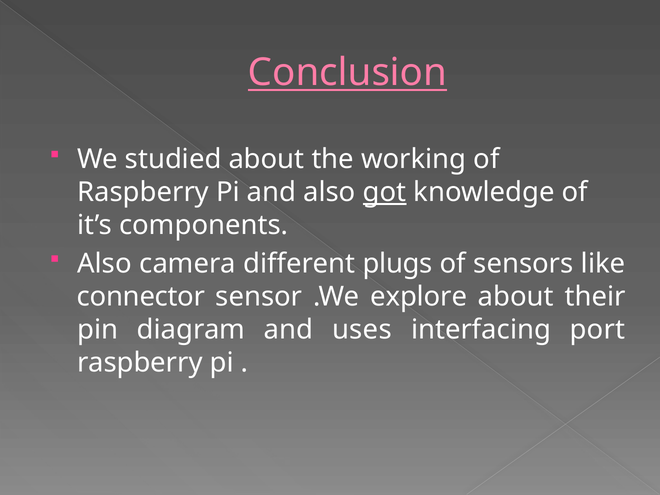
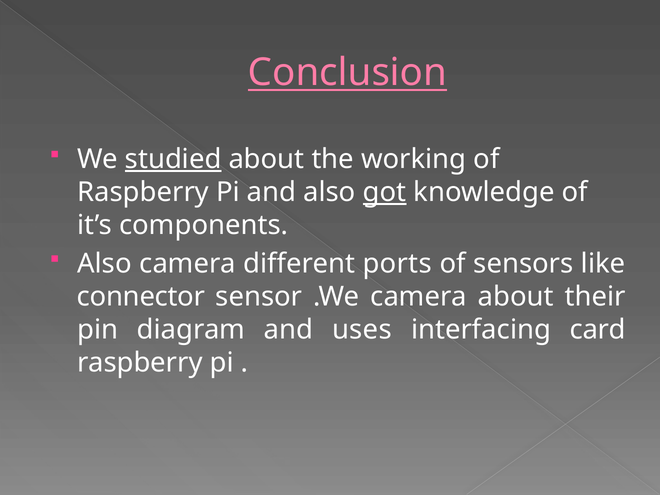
studied underline: none -> present
plugs: plugs -> ports
.We explore: explore -> camera
port: port -> card
